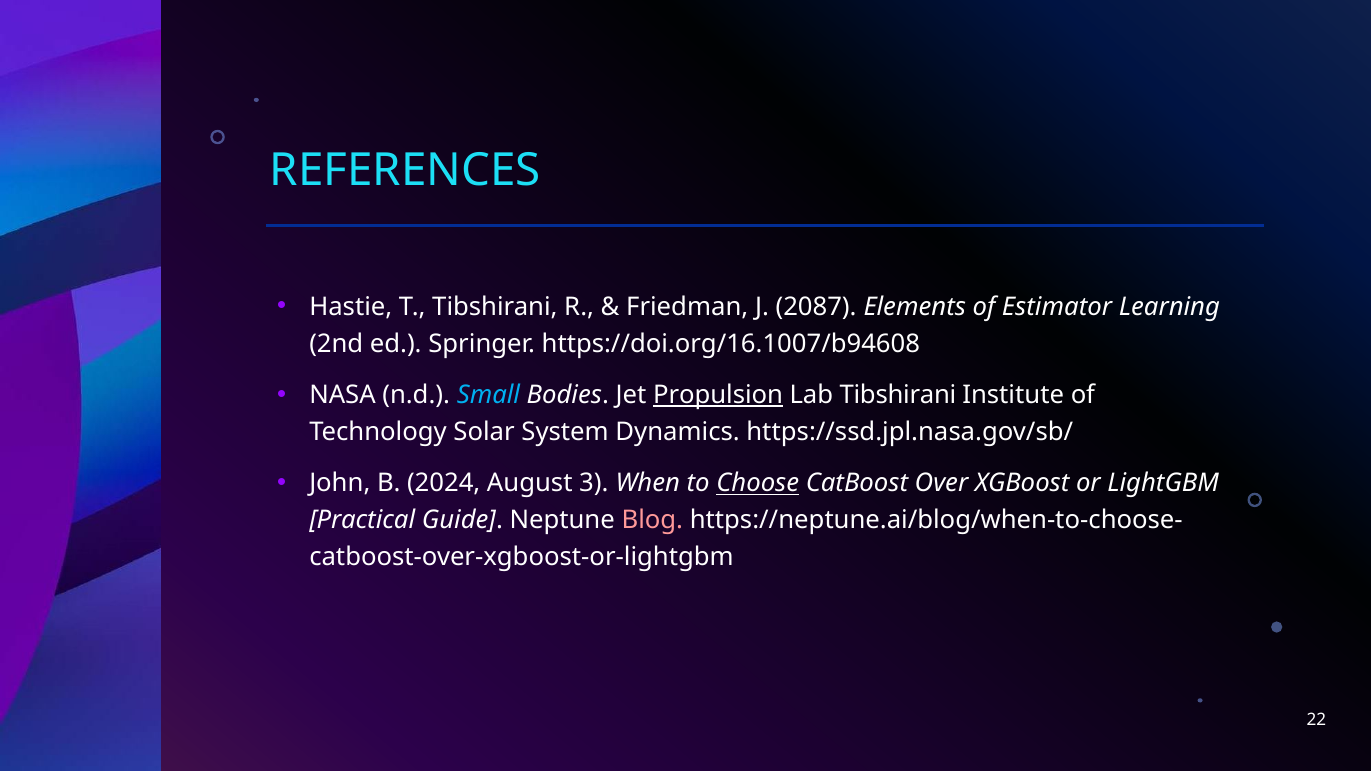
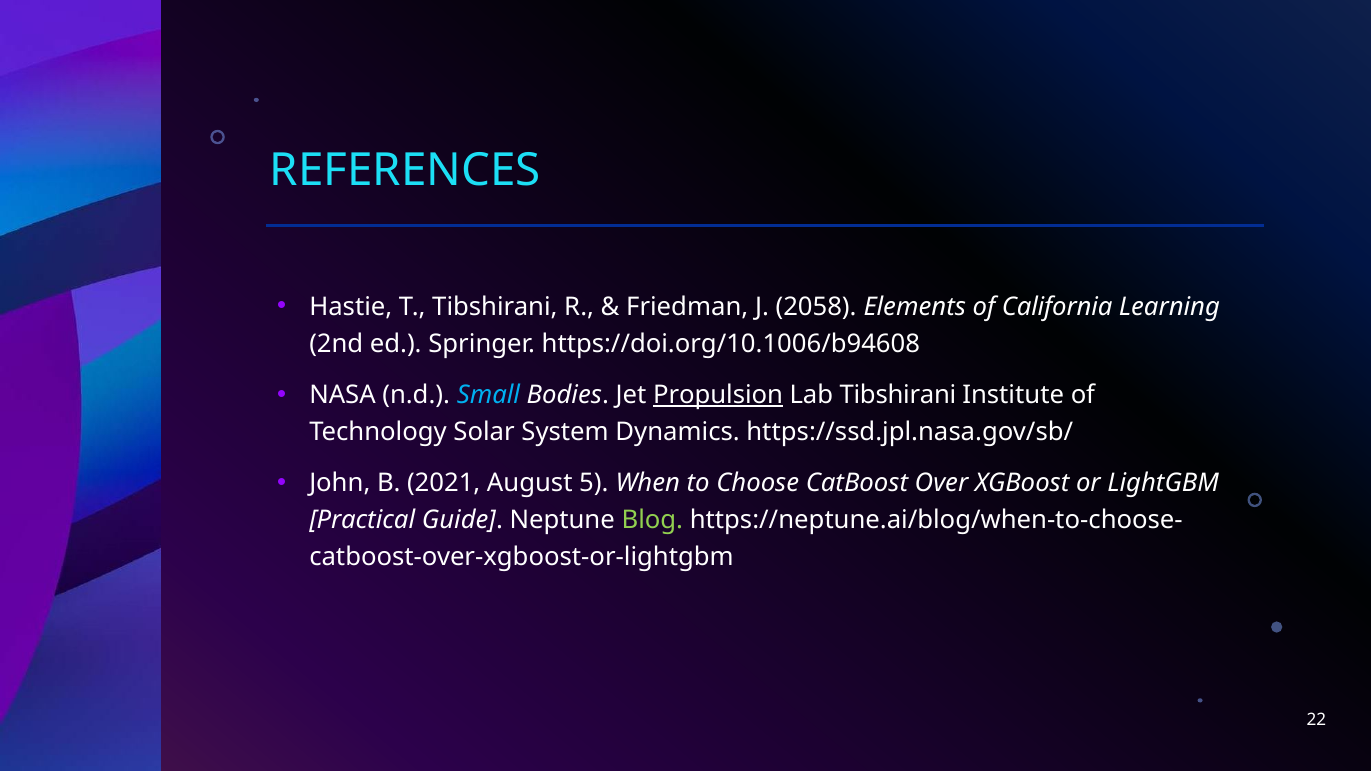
2087: 2087 -> 2058
Estimator: Estimator -> California
https://doi.org/16.1007/b94608: https://doi.org/16.1007/b94608 -> https://doi.org/10.1006/b94608
2024: 2024 -> 2021
3: 3 -> 5
Choose underline: present -> none
Blog colour: pink -> light green
